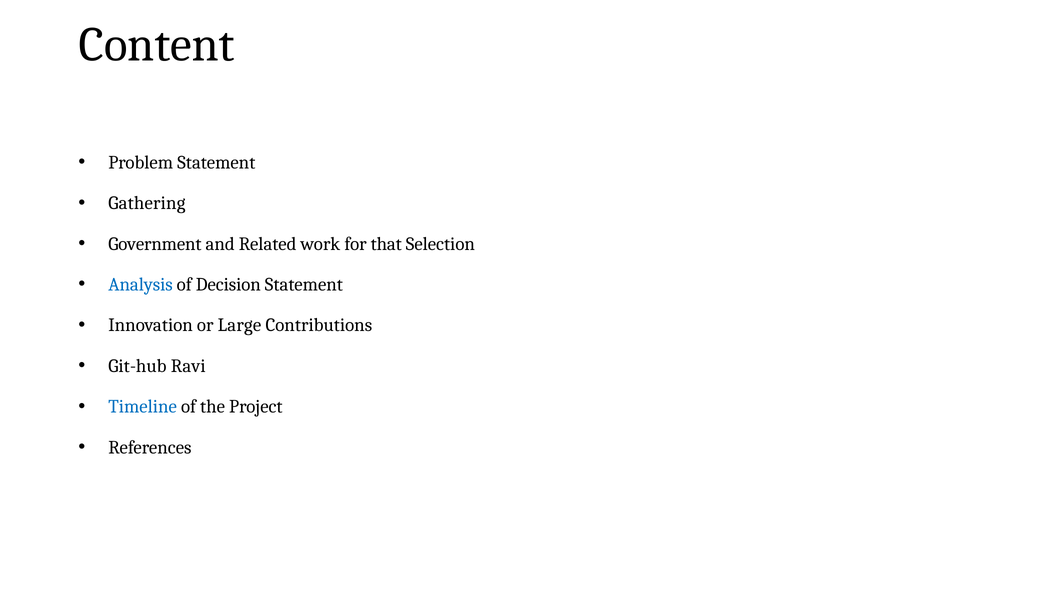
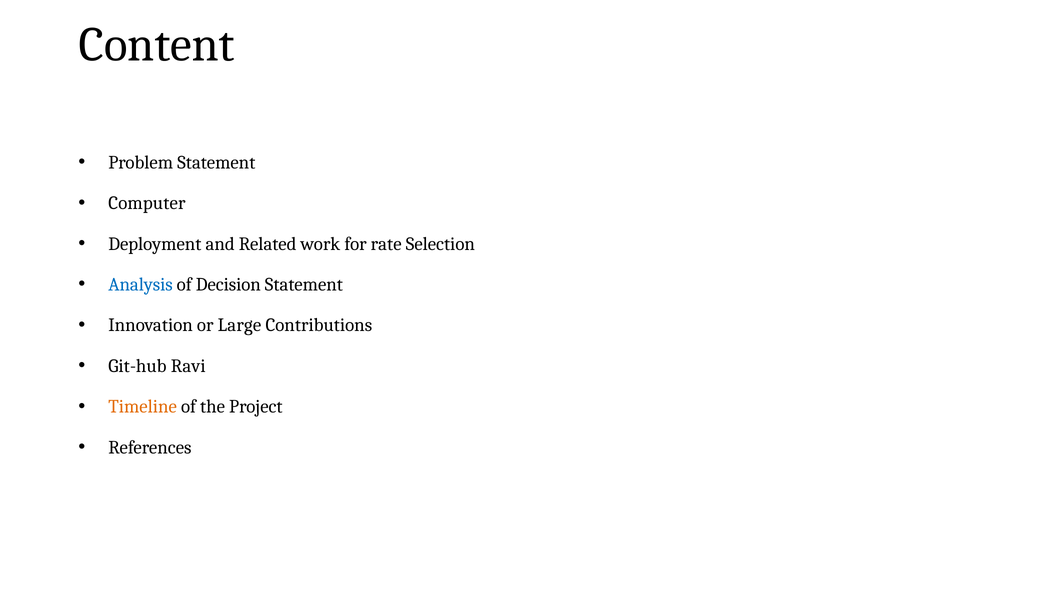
Gathering: Gathering -> Computer
Government: Government -> Deployment
that: that -> rate
Timeline colour: blue -> orange
